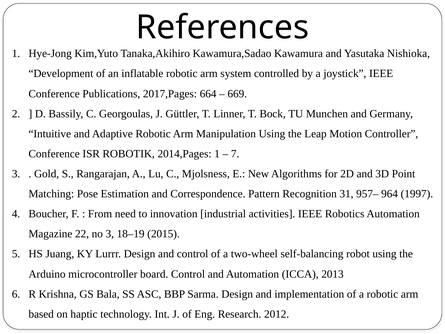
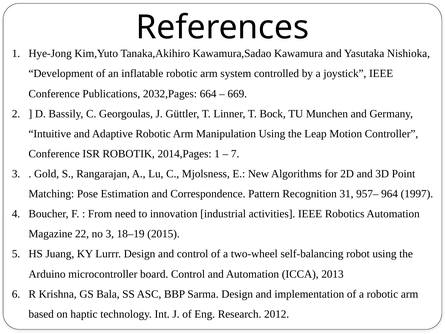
2017,Pages: 2017,Pages -> 2032,Pages
